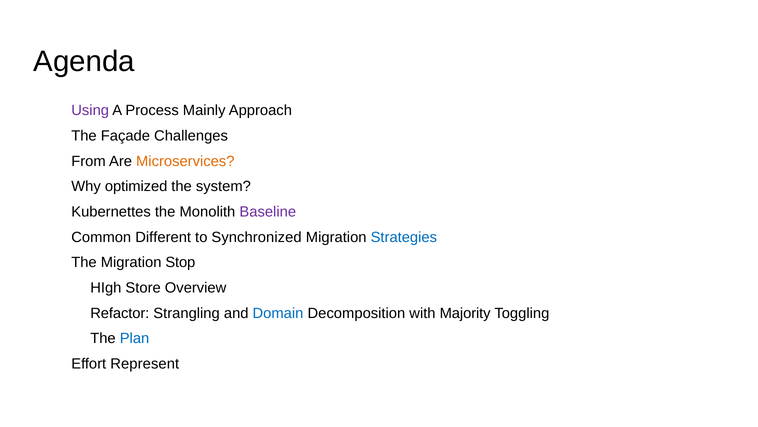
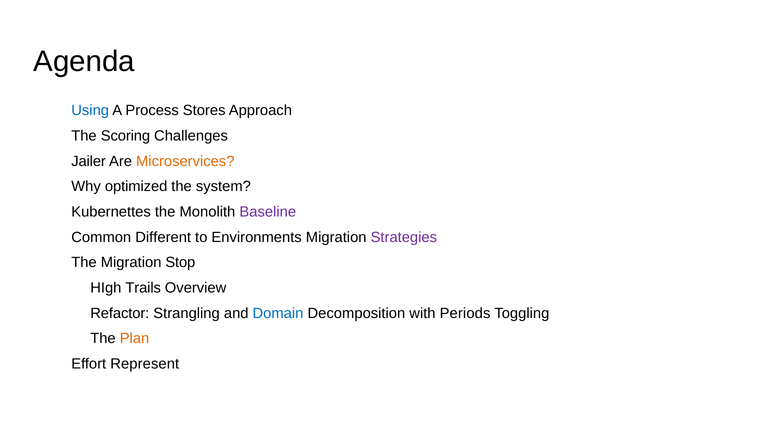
Using colour: purple -> blue
Mainly: Mainly -> Stores
Façade: Façade -> Scoring
From: From -> Jailer
Synchronized: Synchronized -> Environments
Strategies colour: blue -> purple
Store: Store -> Trails
Majority: Majority -> Periods
Plan colour: blue -> orange
